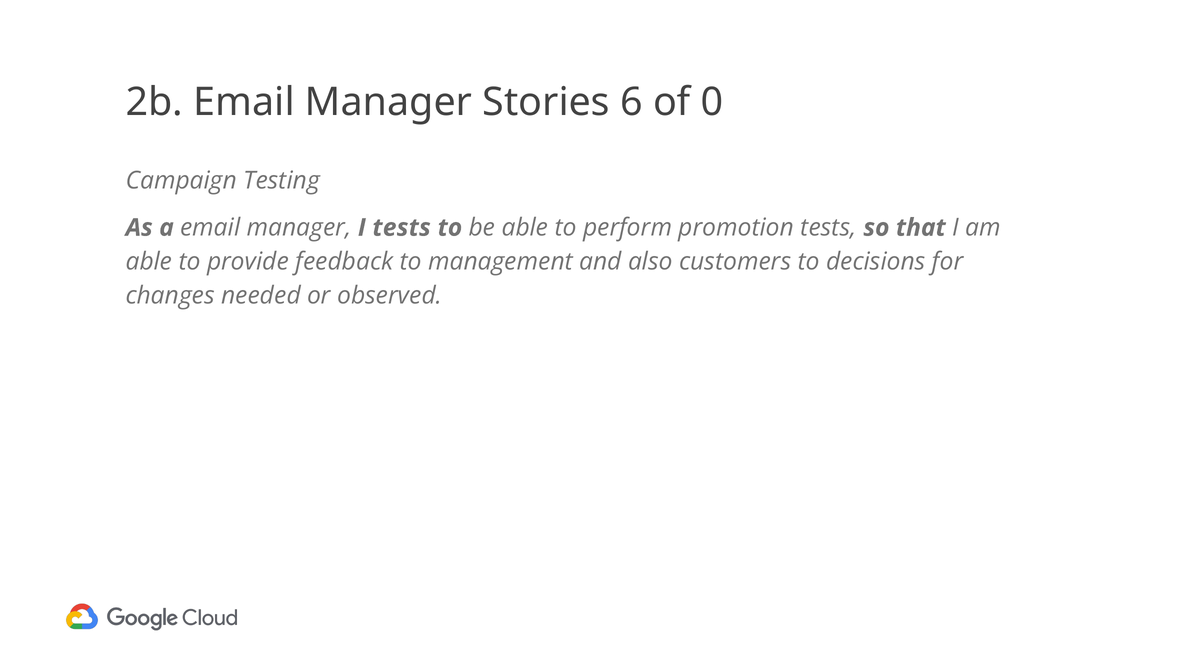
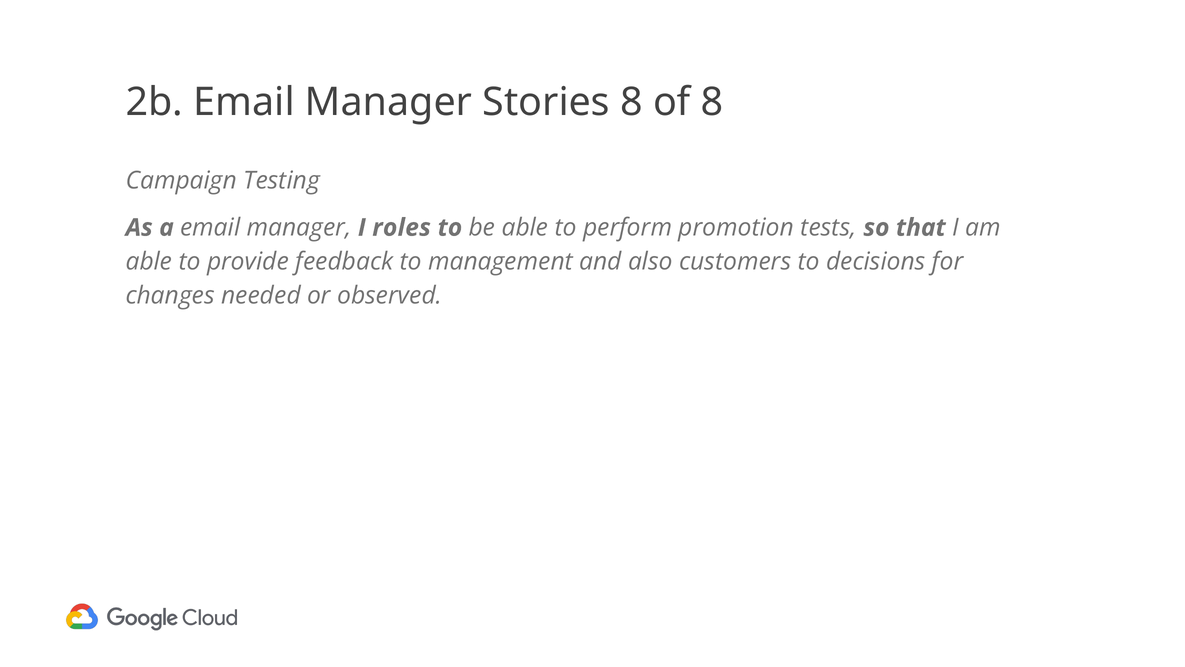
Stories 6: 6 -> 8
of 0: 0 -> 8
I tests: tests -> roles
